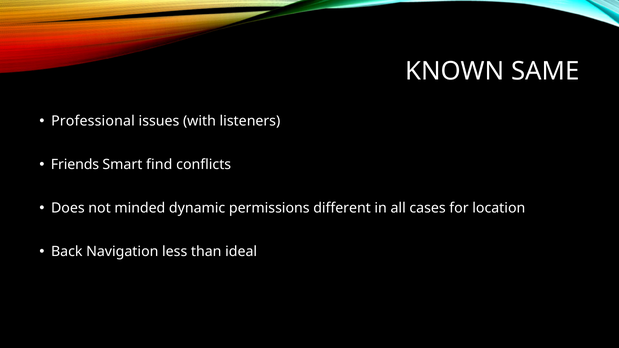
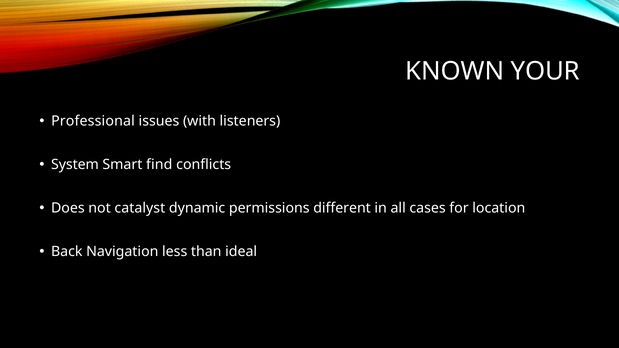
SAME: SAME -> YOUR
Friends: Friends -> System
minded: minded -> catalyst
